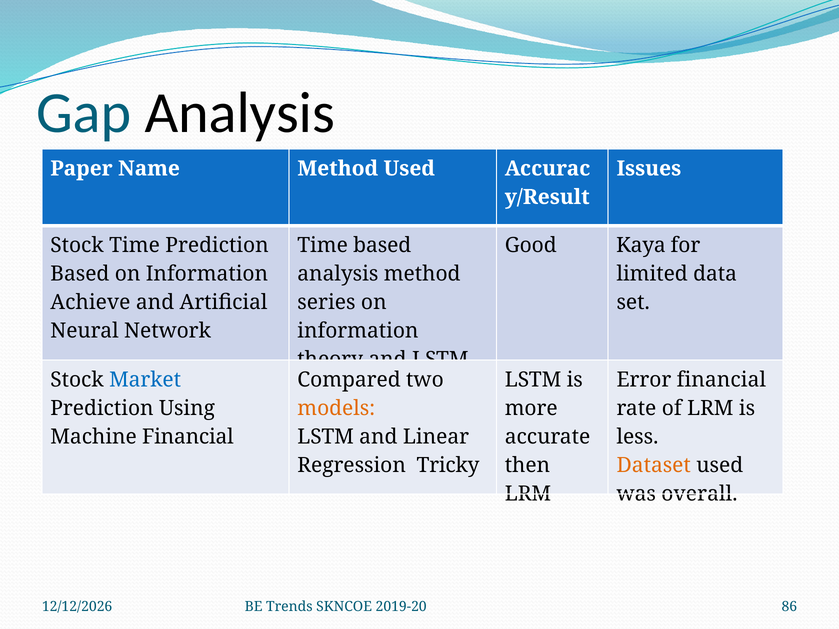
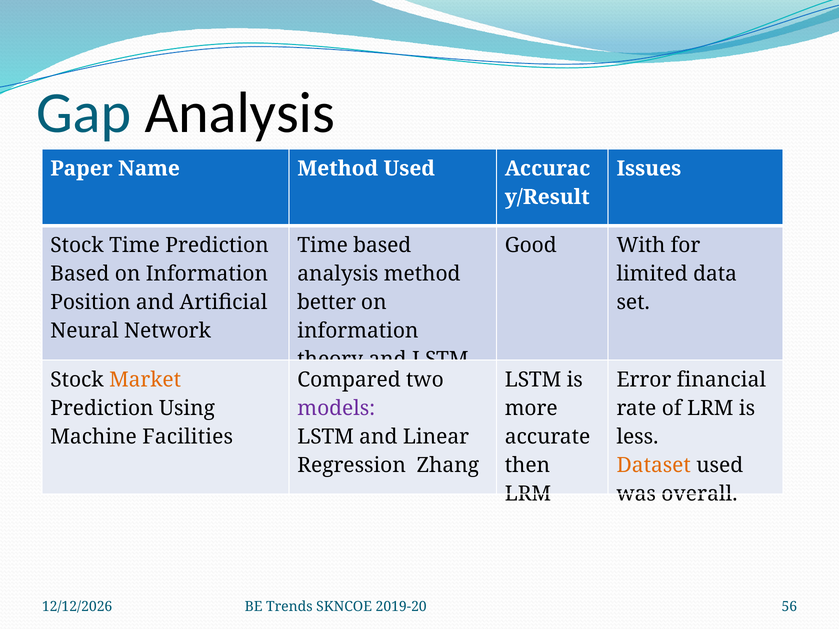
Kaya: Kaya -> With
Achieve: Achieve -> Position
series: series -> better
Market colour: blue -> orange
models colour: orange -> purple
Machine Financial: Financial -> Facilities
Tricky: Tricky -> Zhang
86: 86 -> 56
